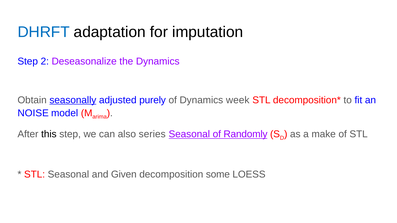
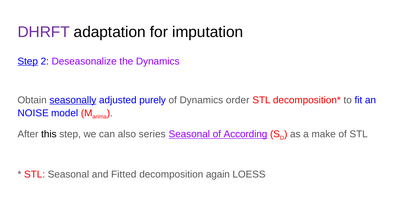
DHRFT colour: blue -> purple
Step at (28, 61) underline: none -> present
week: week -> order
Randomly: Randomly -> According
Given: Given -> Fitted
some: some -> again
